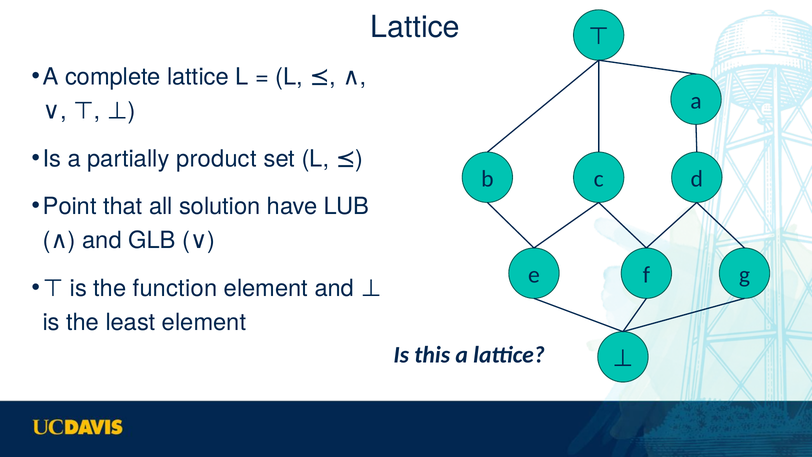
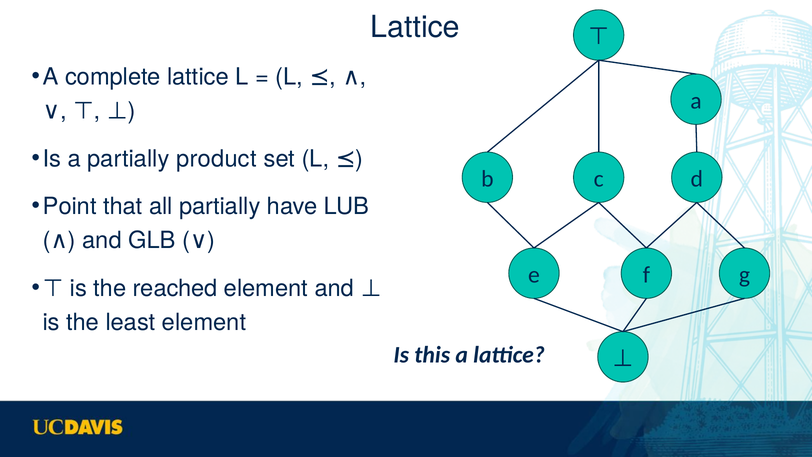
all solution: solution -> partially
function: function -> reached
